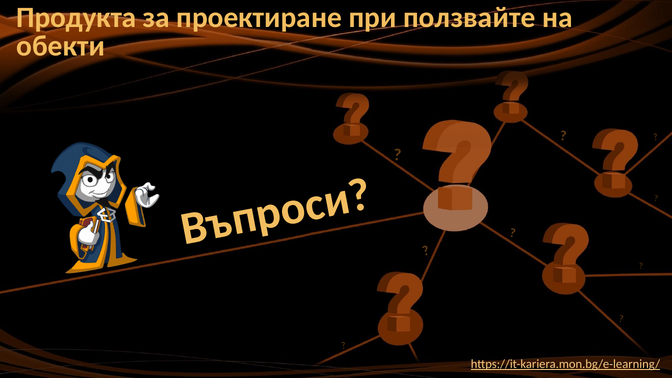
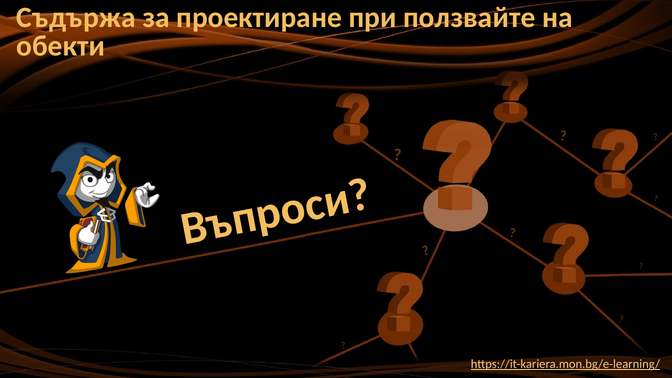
Продукта: Продукта -> Съдържа
